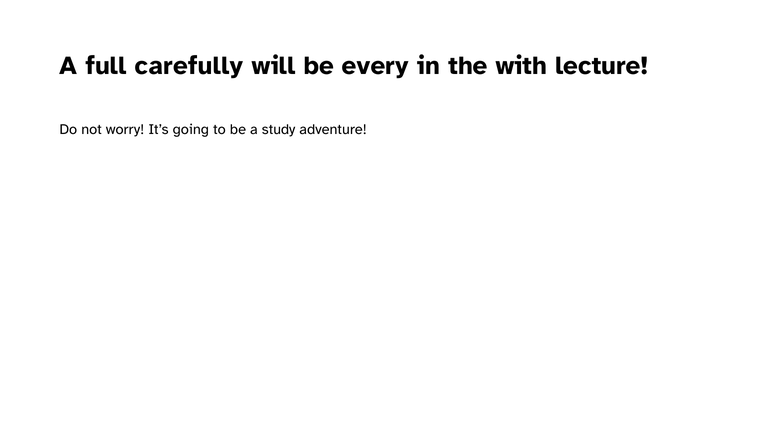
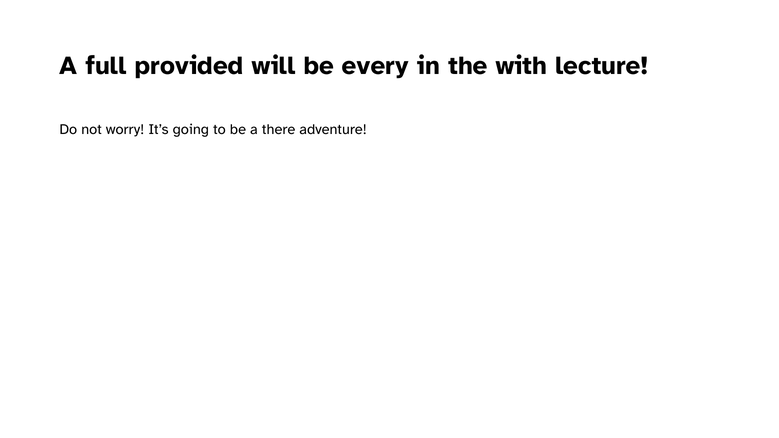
carefully: carefully -> provided
study: study -> there
